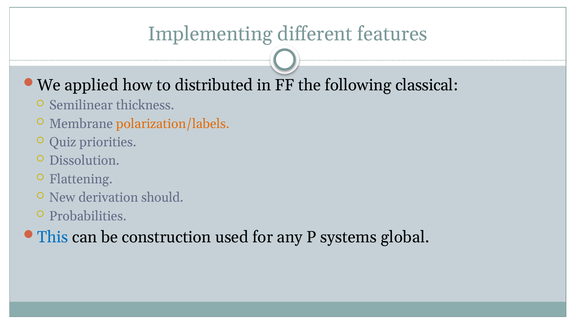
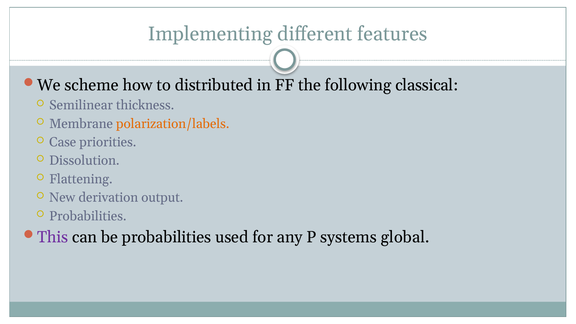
applied: applied -> scheme
Quiz: Quiz -> Case
should: should -> output
This colour: blue -> purple
be construction: construction -> probabilities
